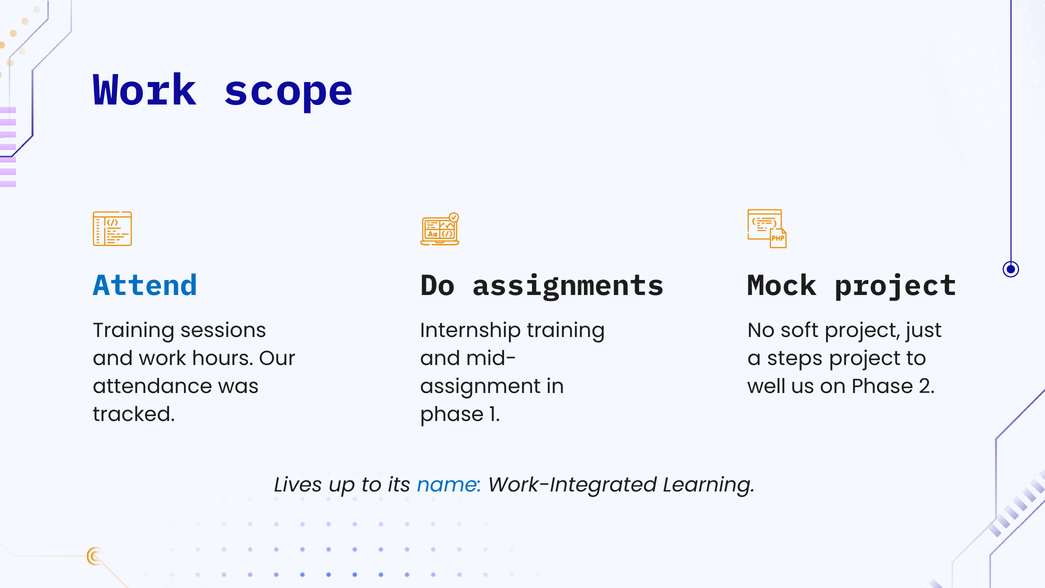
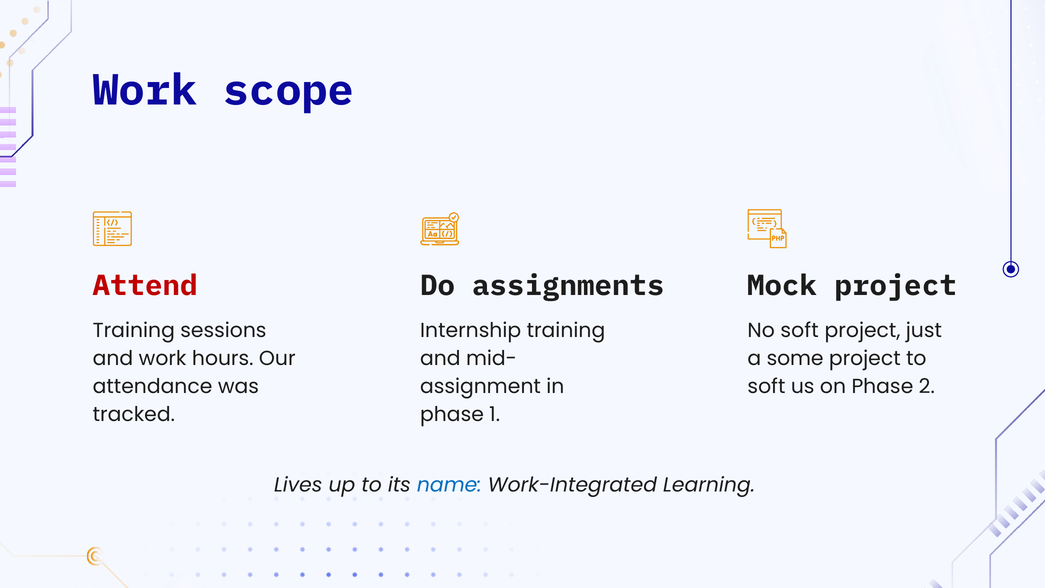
Attend colour: blue -> red
steps: steps -> some
well at (767, 387): well -> soft
